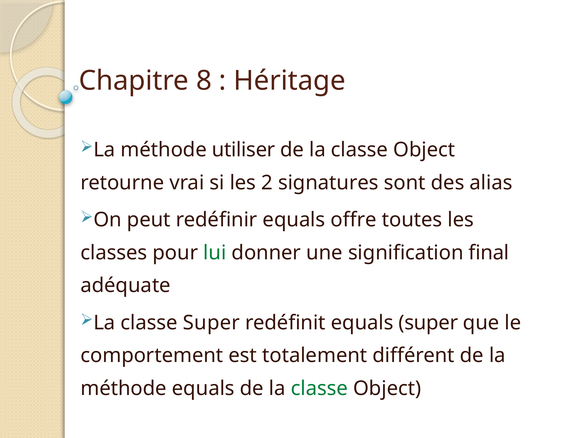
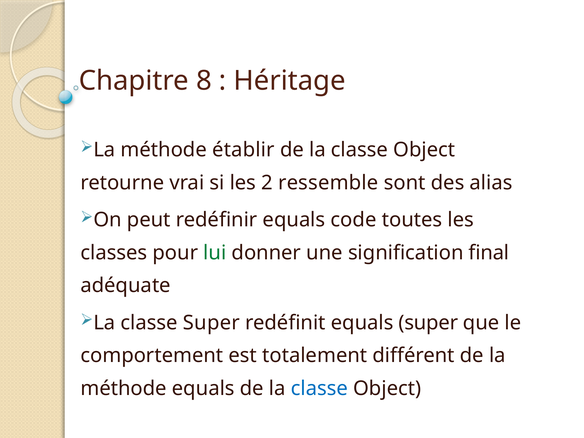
utiliser: utiliser -> établir
signatures: signatures -> ressemble
offre: offre -> code
classe at (319, 388) colour: green -> blue
